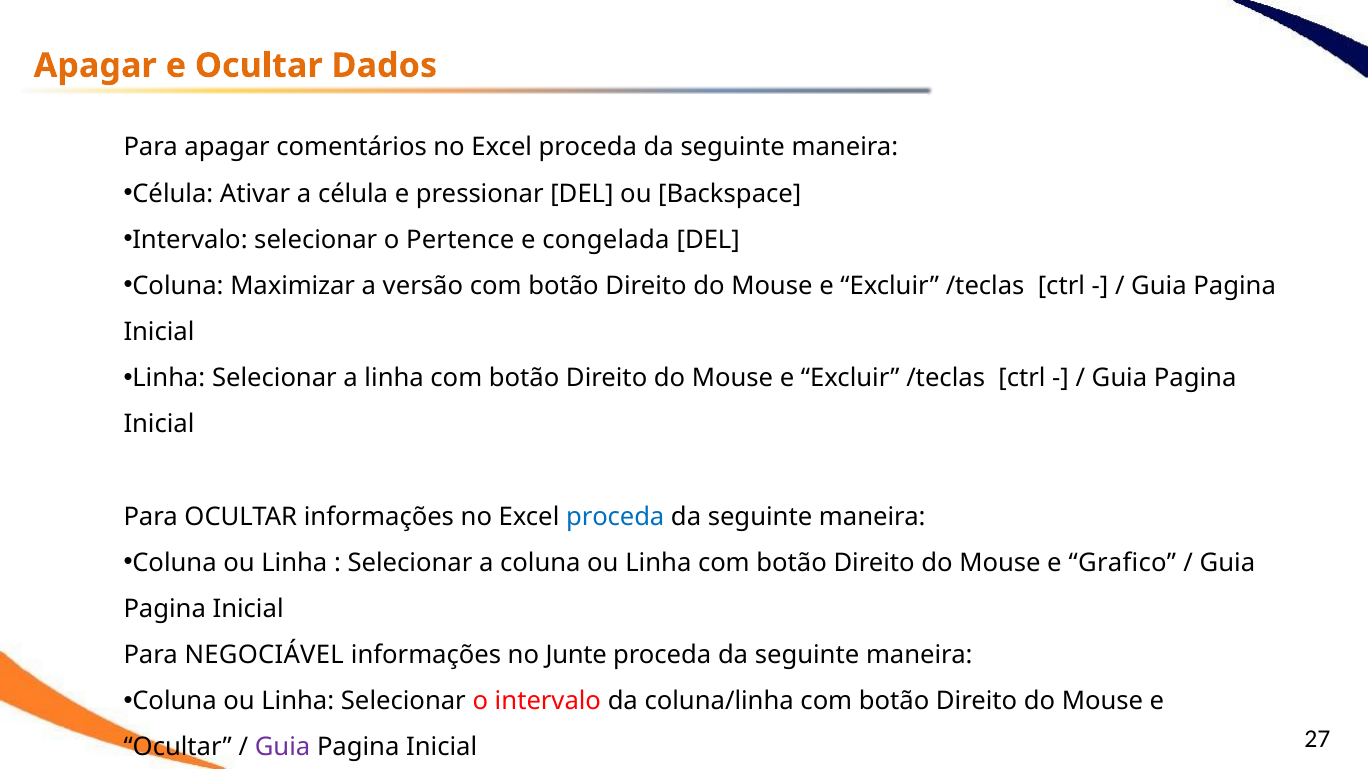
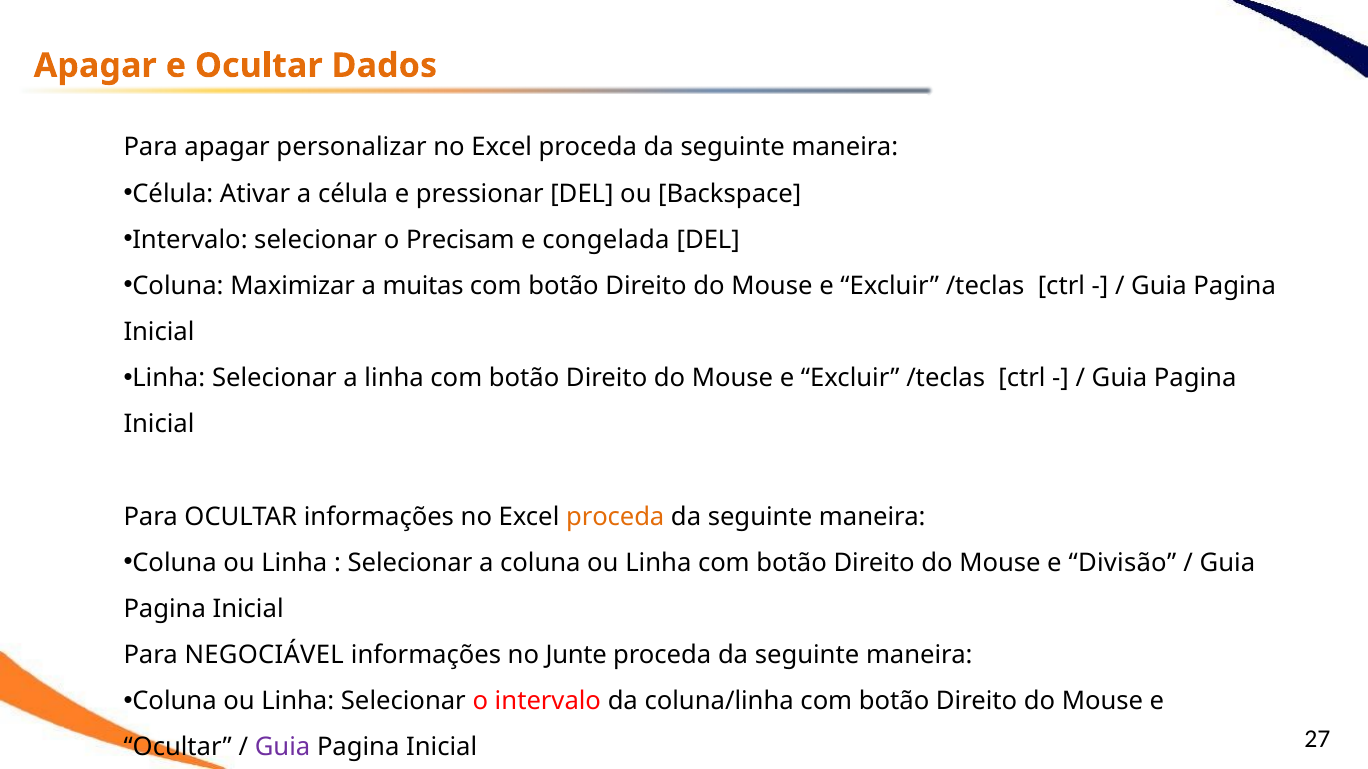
comentários: comentários -> personalizar
Pertence: Pertence -> Precisam
versão: versão -> muitas
proceda at (615, 517) colour: blue -> orange
Grafico: Grafico -> Divisão
